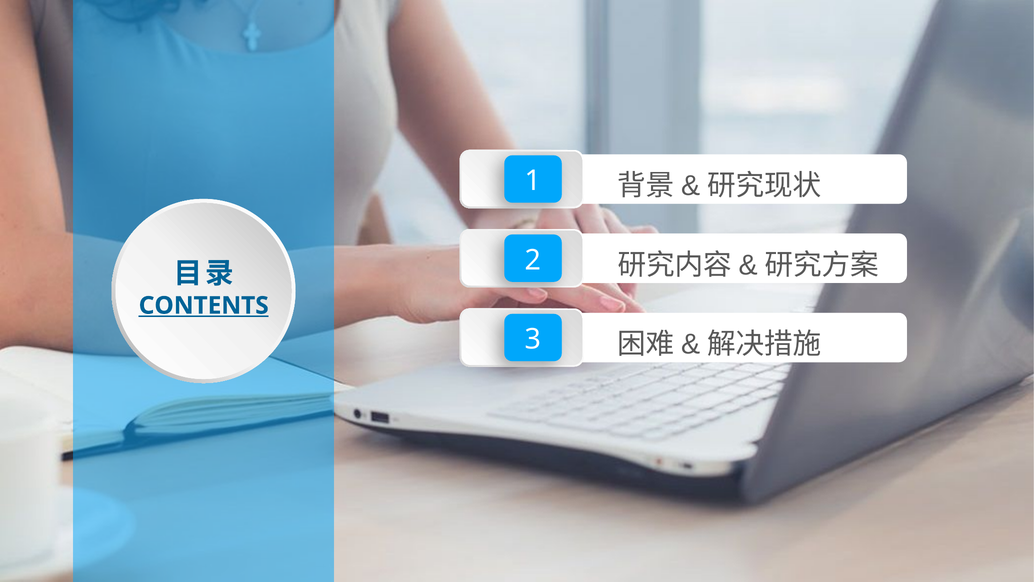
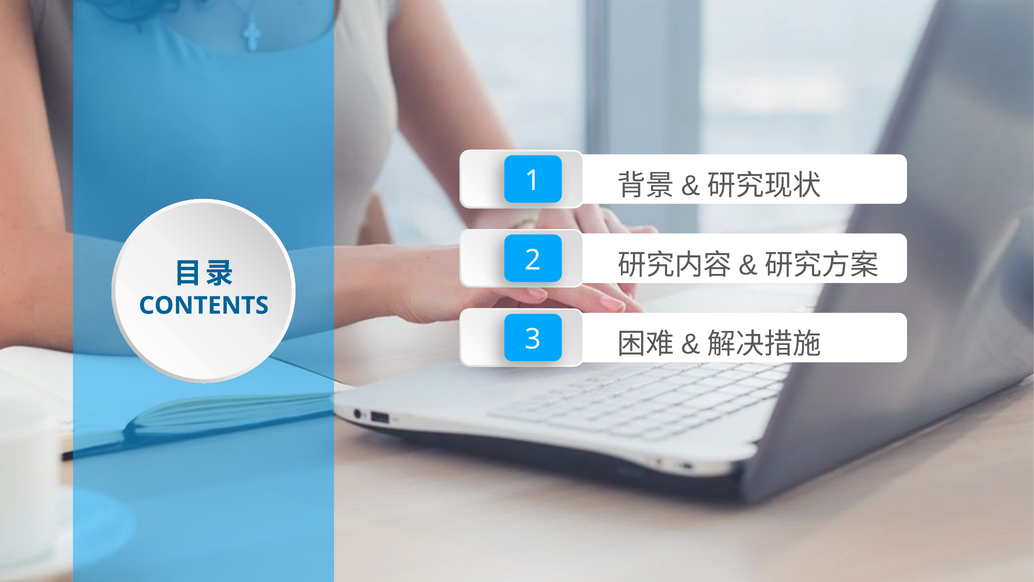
CONTENTS underline: present -> none
